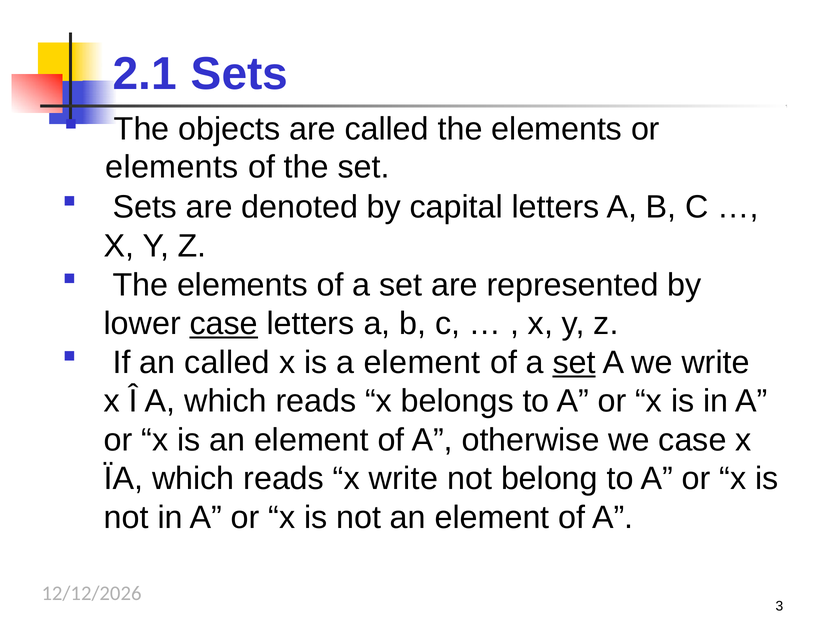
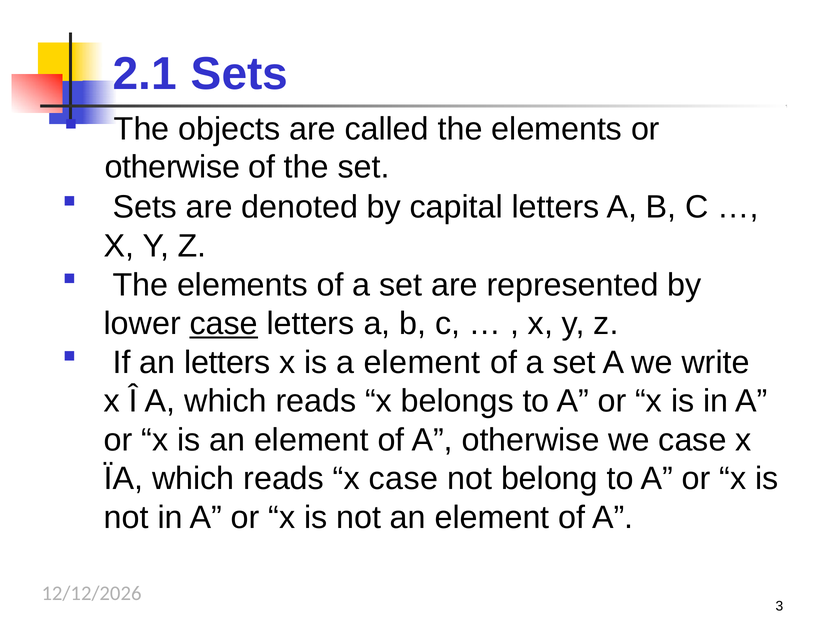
elements at (172, 167): elements -> otherwise
an called: called -> letters
set at (574, 362) underline: present -> none
x write: write -> case
